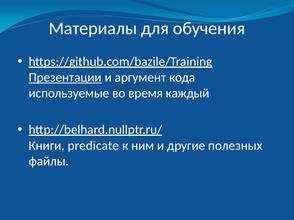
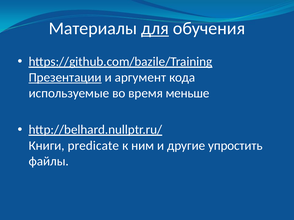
для underline: none -> present
каждый: каждый -> меньше
полезных: полезных -> упростить
